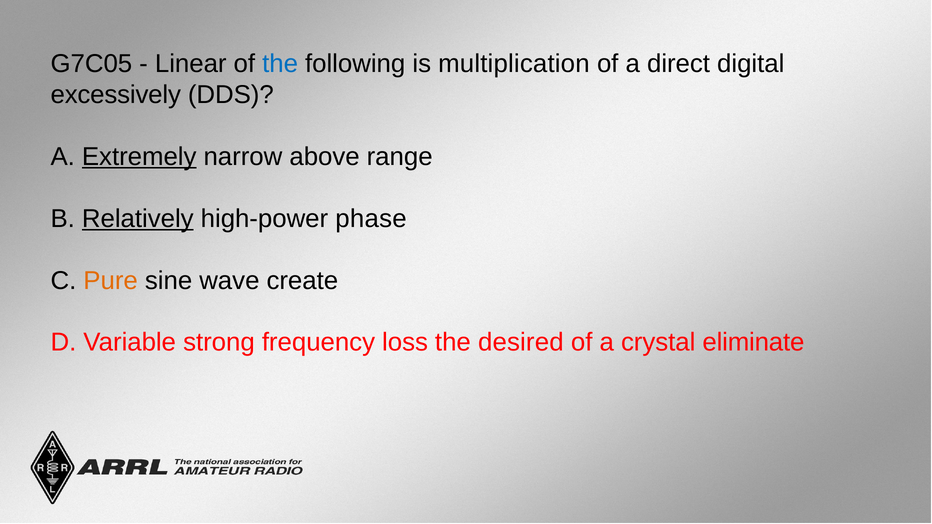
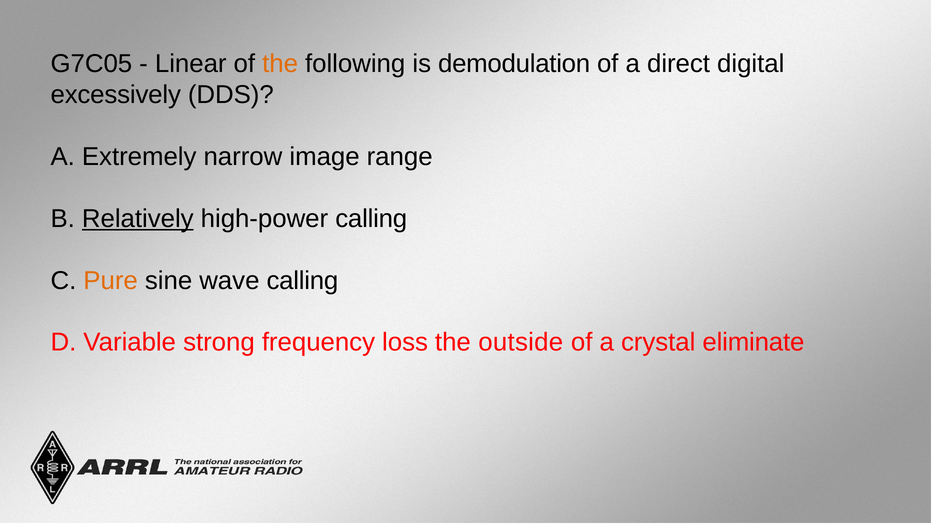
the at (280, 64) colour: blue -> orange
multiplication: multiplication -> demodulation
Extremely underline: present -> none
above: above -> image
high-power phase: phase -> calling
wave create: create -> calling
desired: desired -> outside
